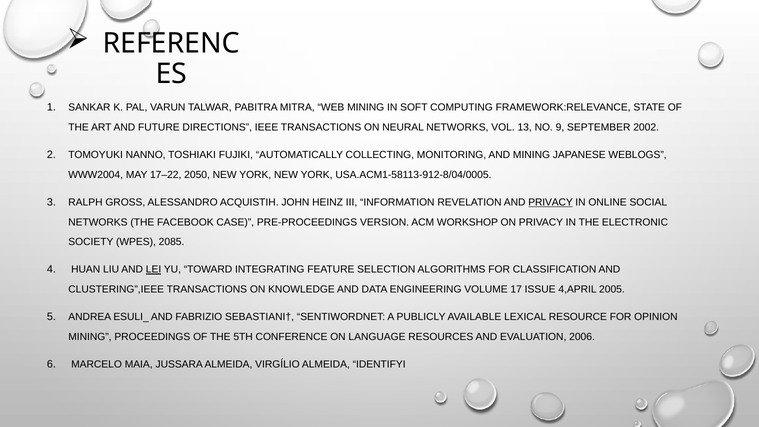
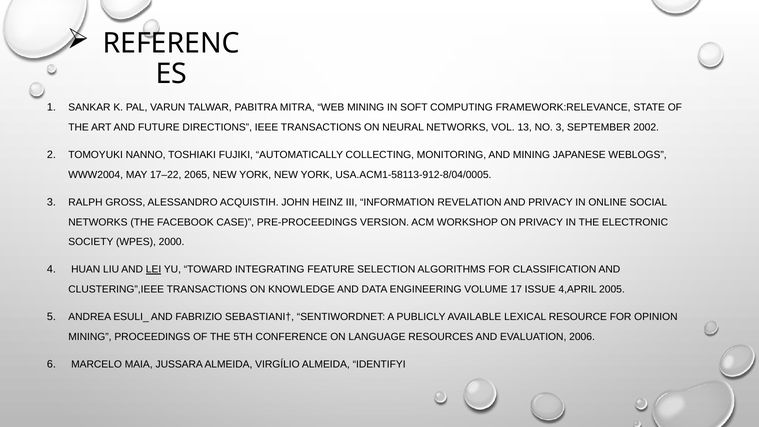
NO 9: 9 -> 3
2050: 2050 -> 2065
PRIVACY at (551, 202) underline: present -> none
2085: 2085 -> 2000
